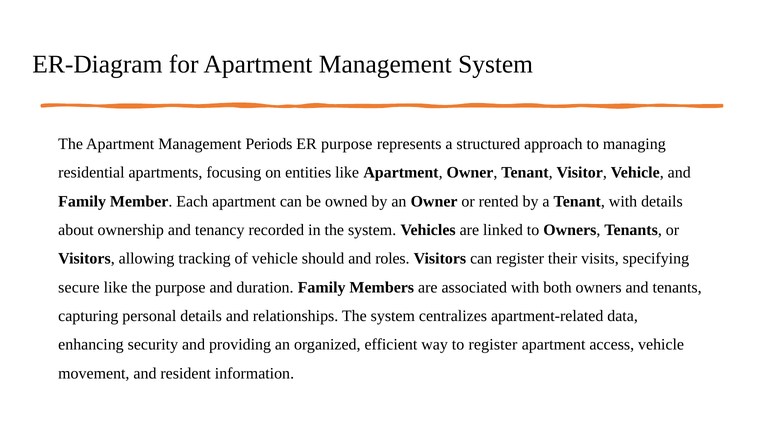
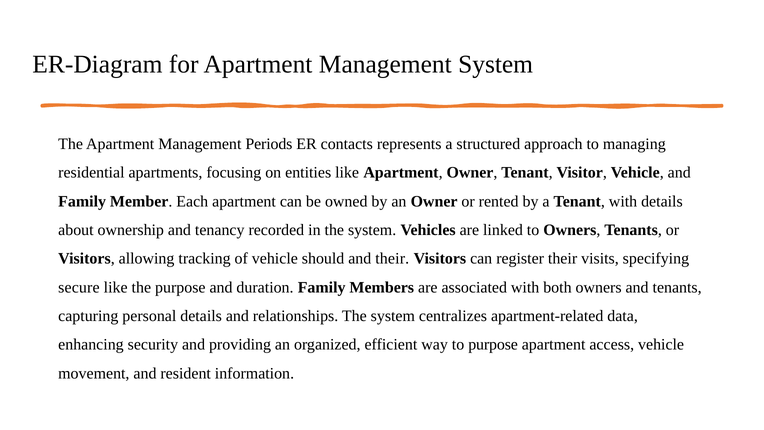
ER purpose: purpose -> contacts
and roles: roles -> their
to register: register -> purpose
